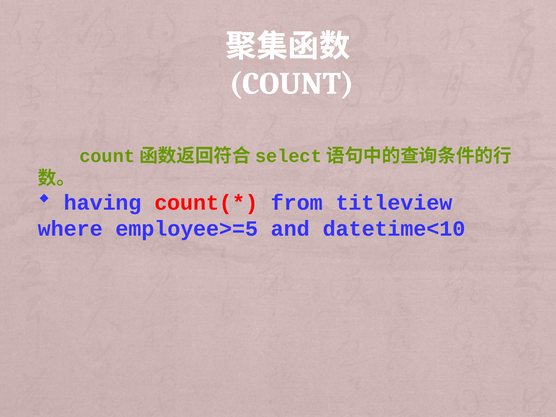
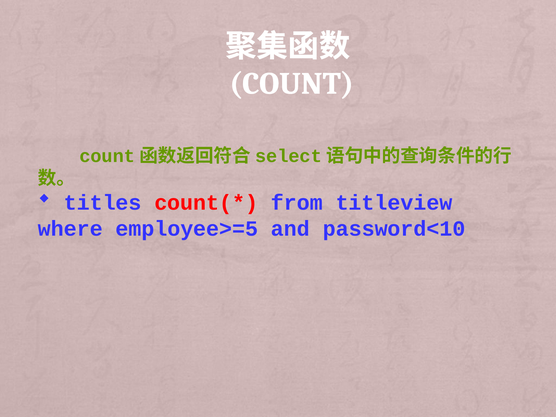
having: having -> titles
datetime<10: datetime<10 -> password<10
